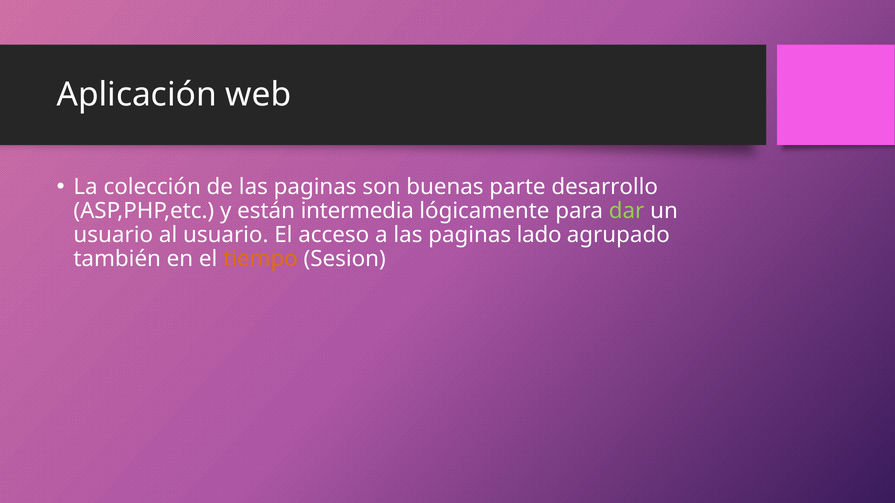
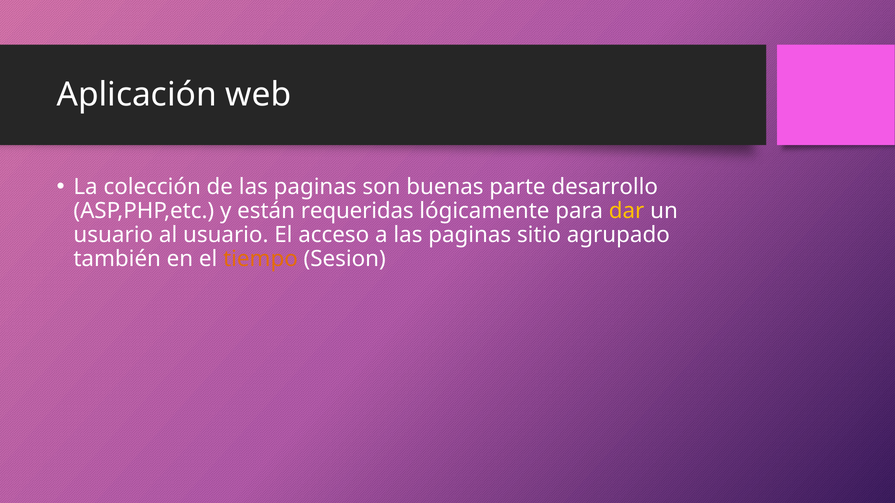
intermedia: intermedia -> requeridas
dar colour: light green -> yellow
lado: lado -> sitio
